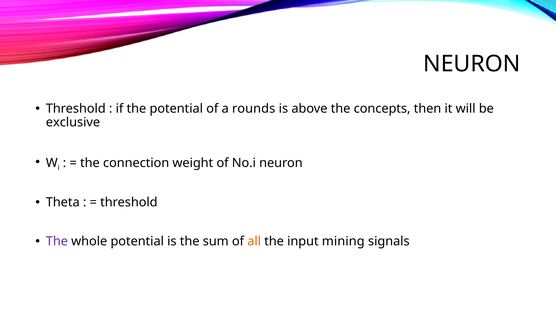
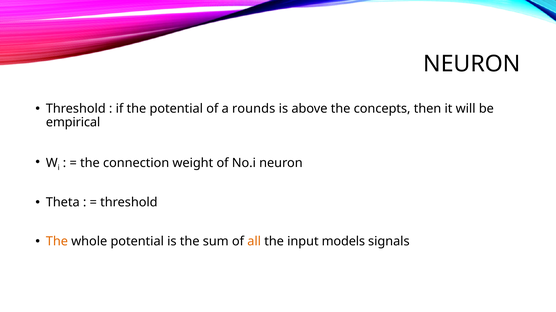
exclusive: exclusive -> empirical
The at (57, 242) colour: purple -> orange
mining: mining -> models
